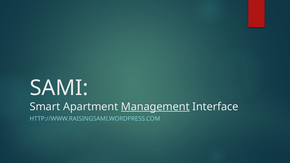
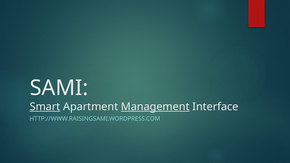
Smart underline: none -> present
